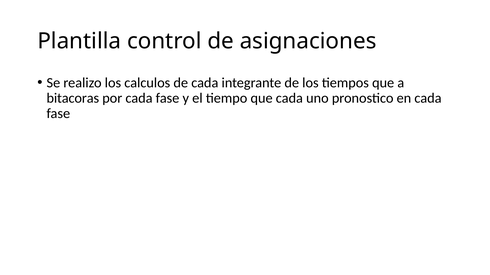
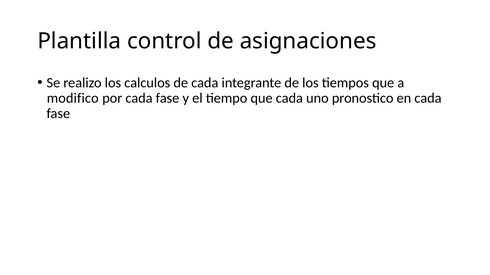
bitacoras: bitacoras -> modifico
